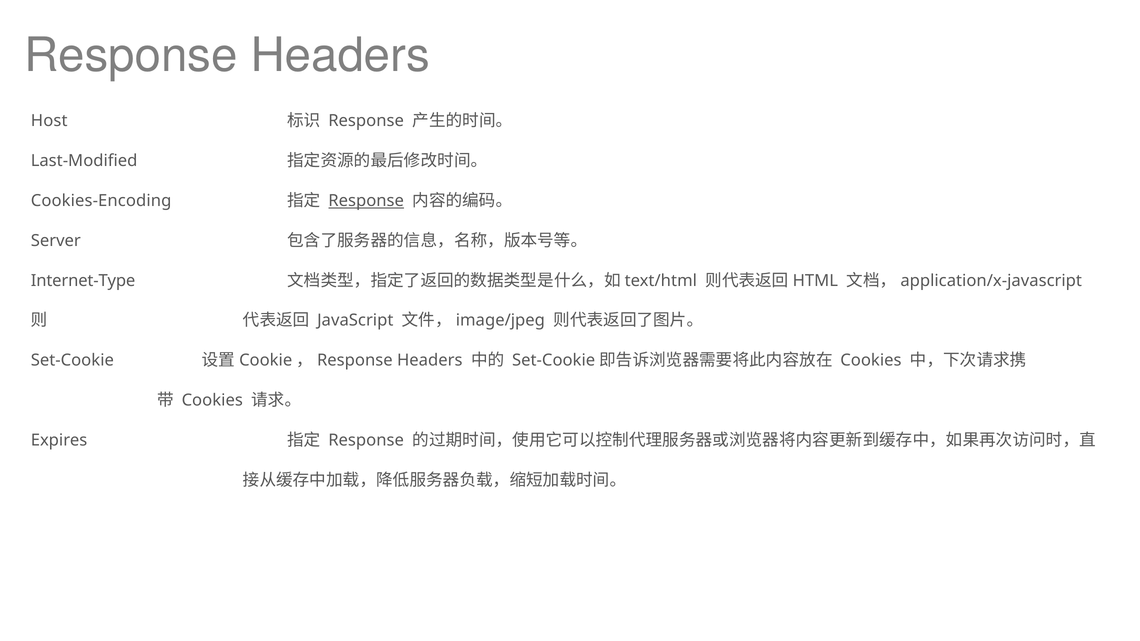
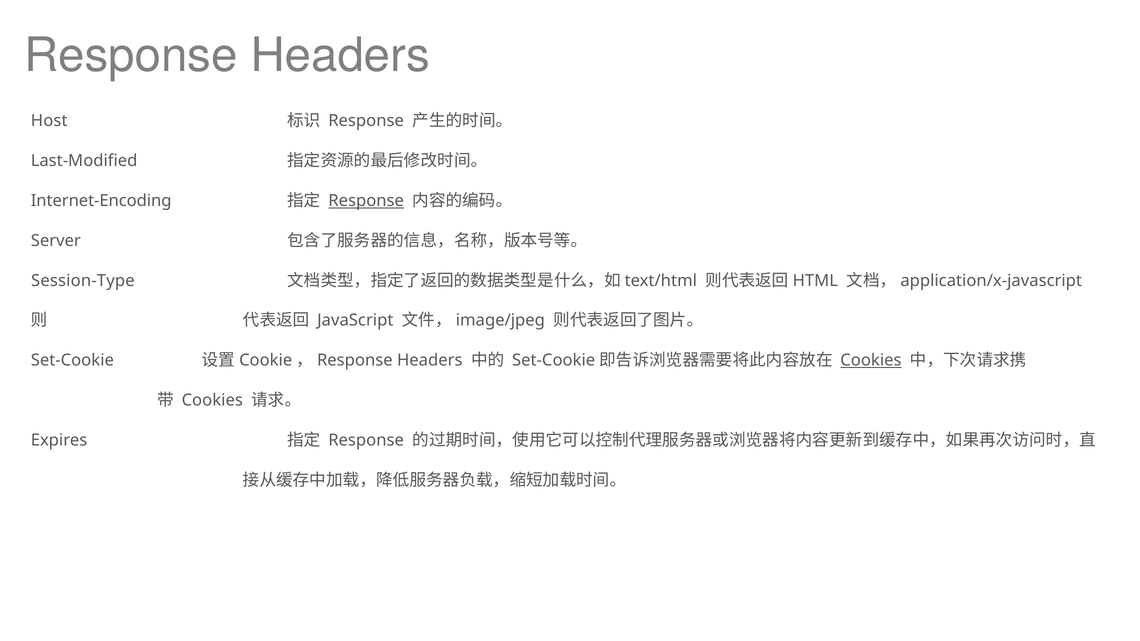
Cookies-Encoding: Cookies-Encoding -> Internet-Encoding
Internet-Type: Internet-Type -> Session-Type
Cookies at (871, 361) underline: none -> present
